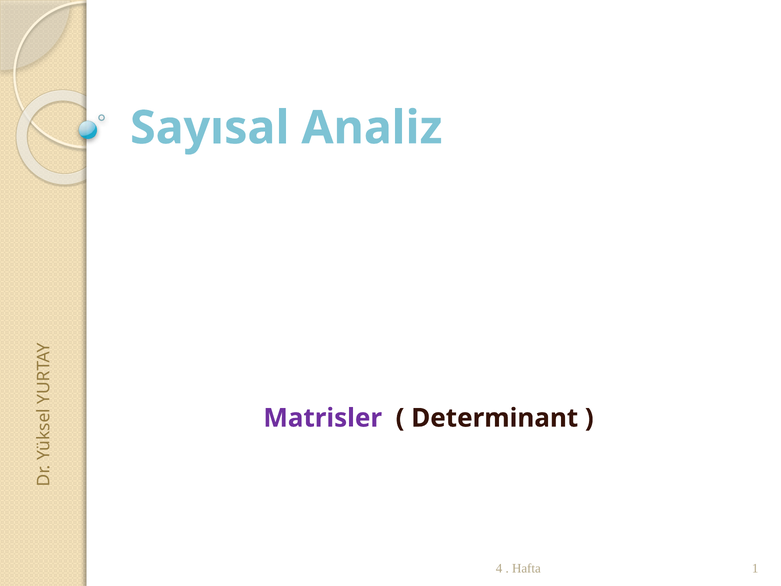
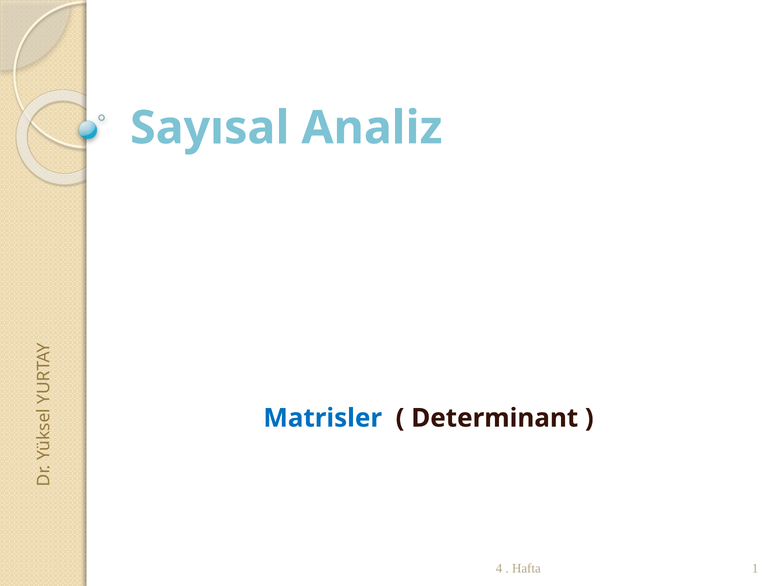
Matrisler colour: purple -> blue
